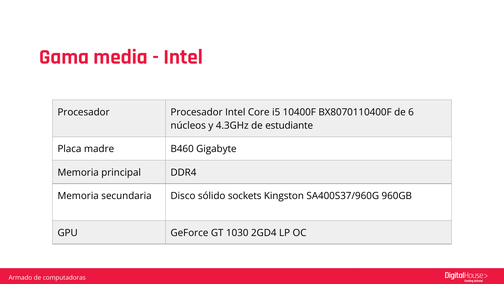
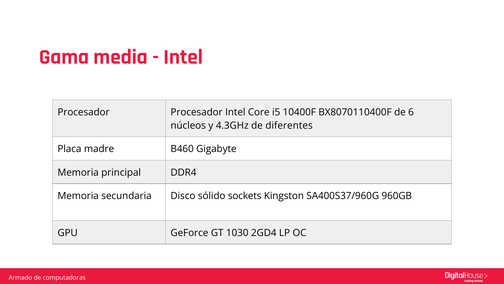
estudiante: estudiante -> diferentes
